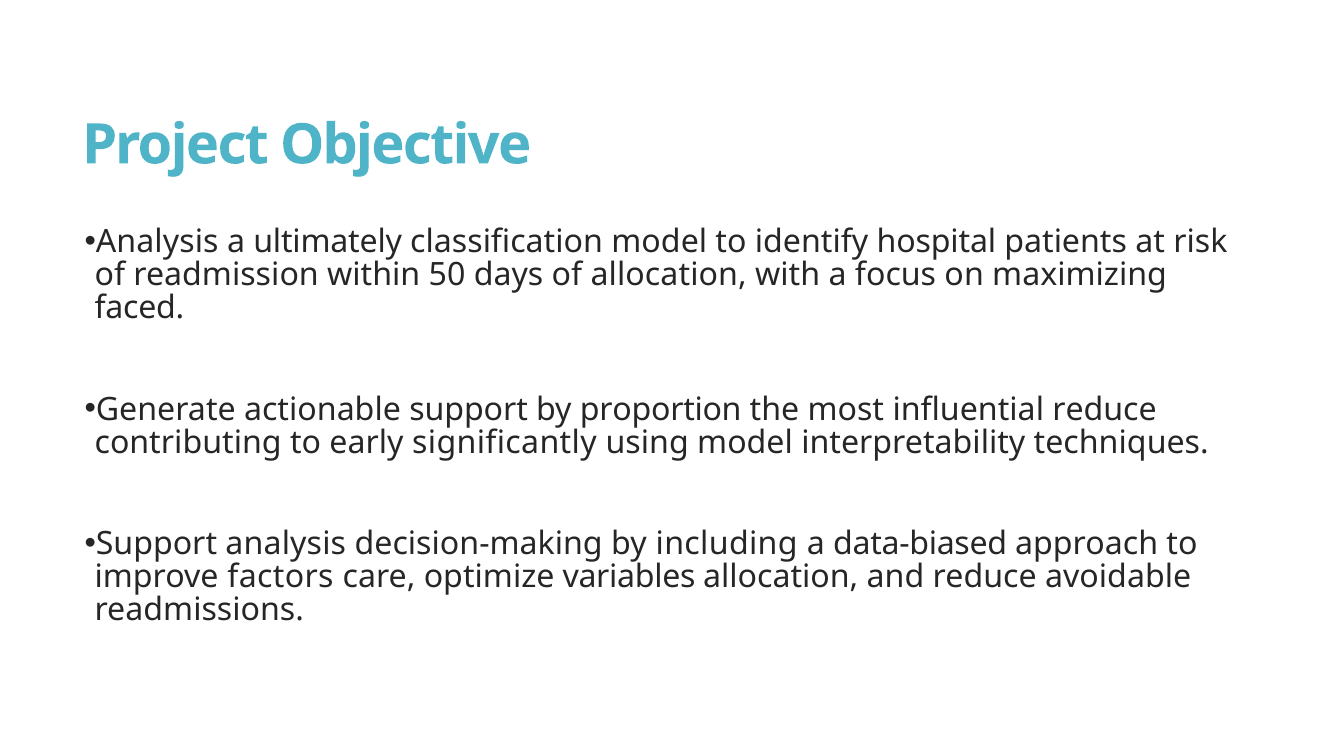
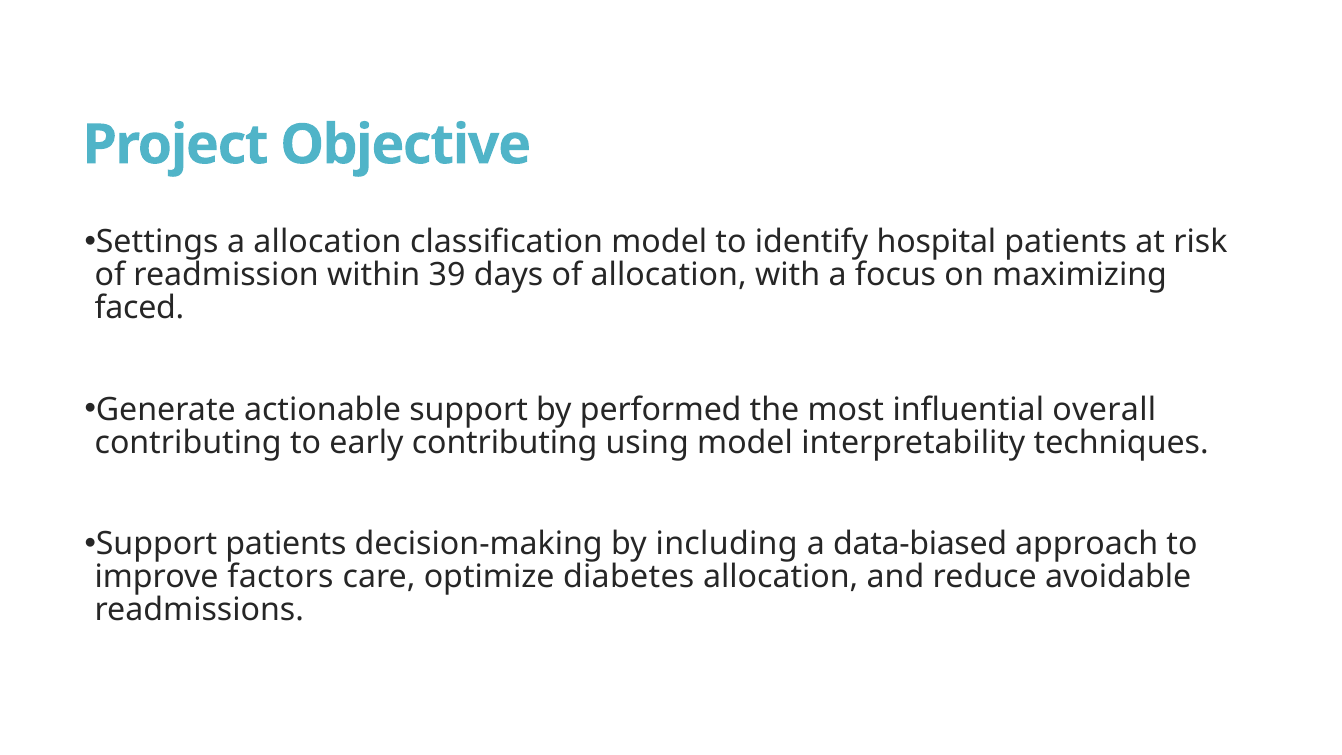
Analysis at (157, 242): Analysis -> Settings
a ultimately: ultimately -> allocation
50: 50 -> 39
proportion: proportion -> performed
influential reduce: reduce -> overall
early significantly: significantly -> contributing
Support analysis: analysis -> patients
variables: variables -> diabetes
